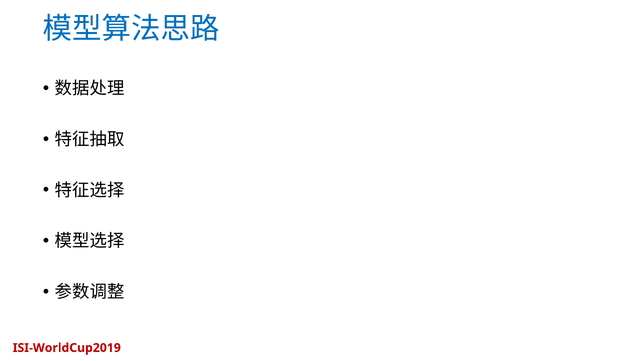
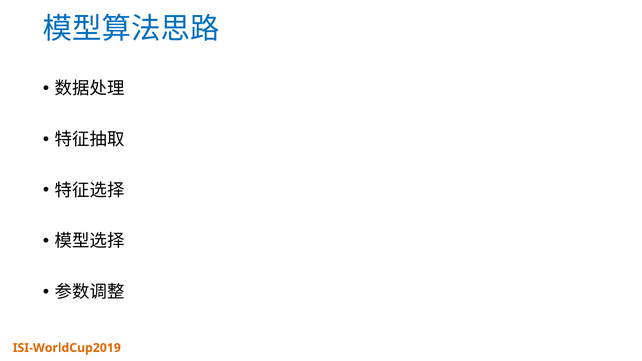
ISI-WorldCup2019 colour: red -> orange
